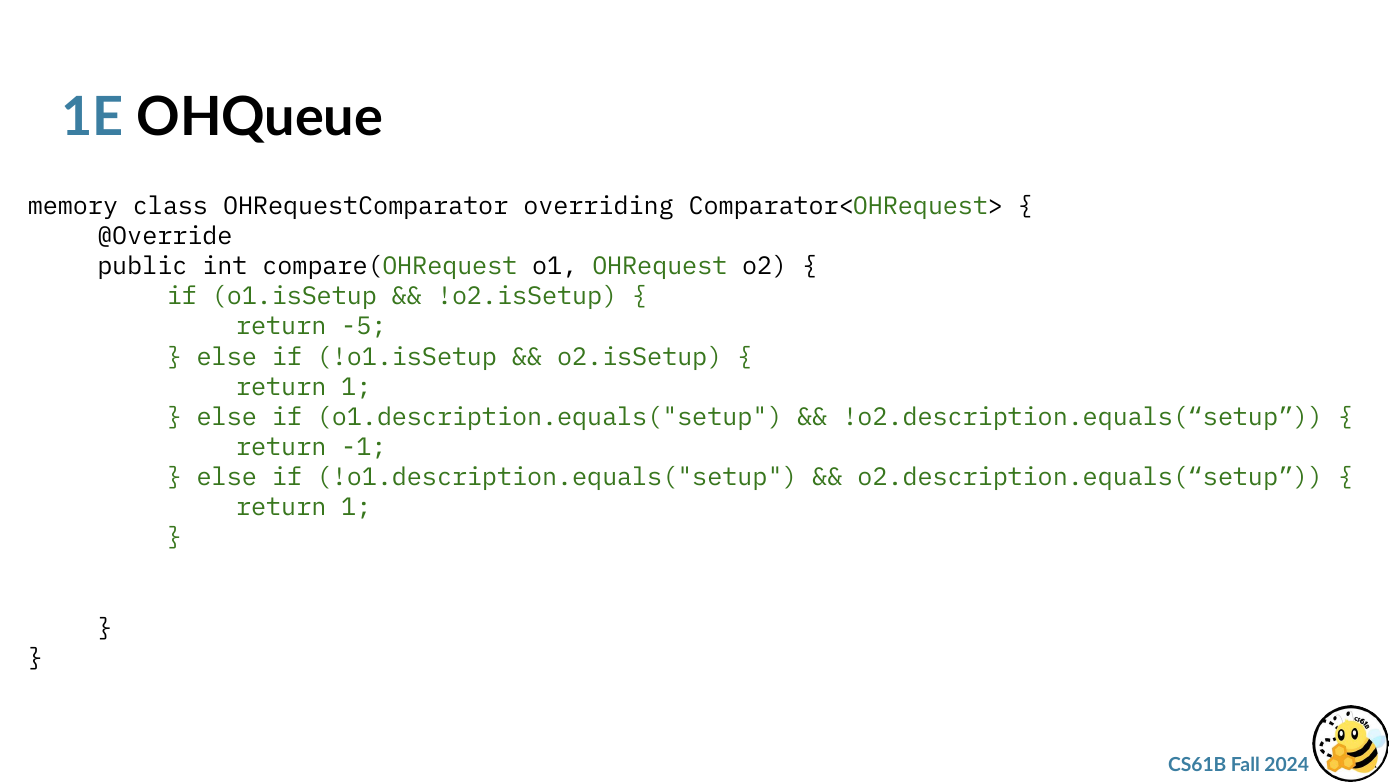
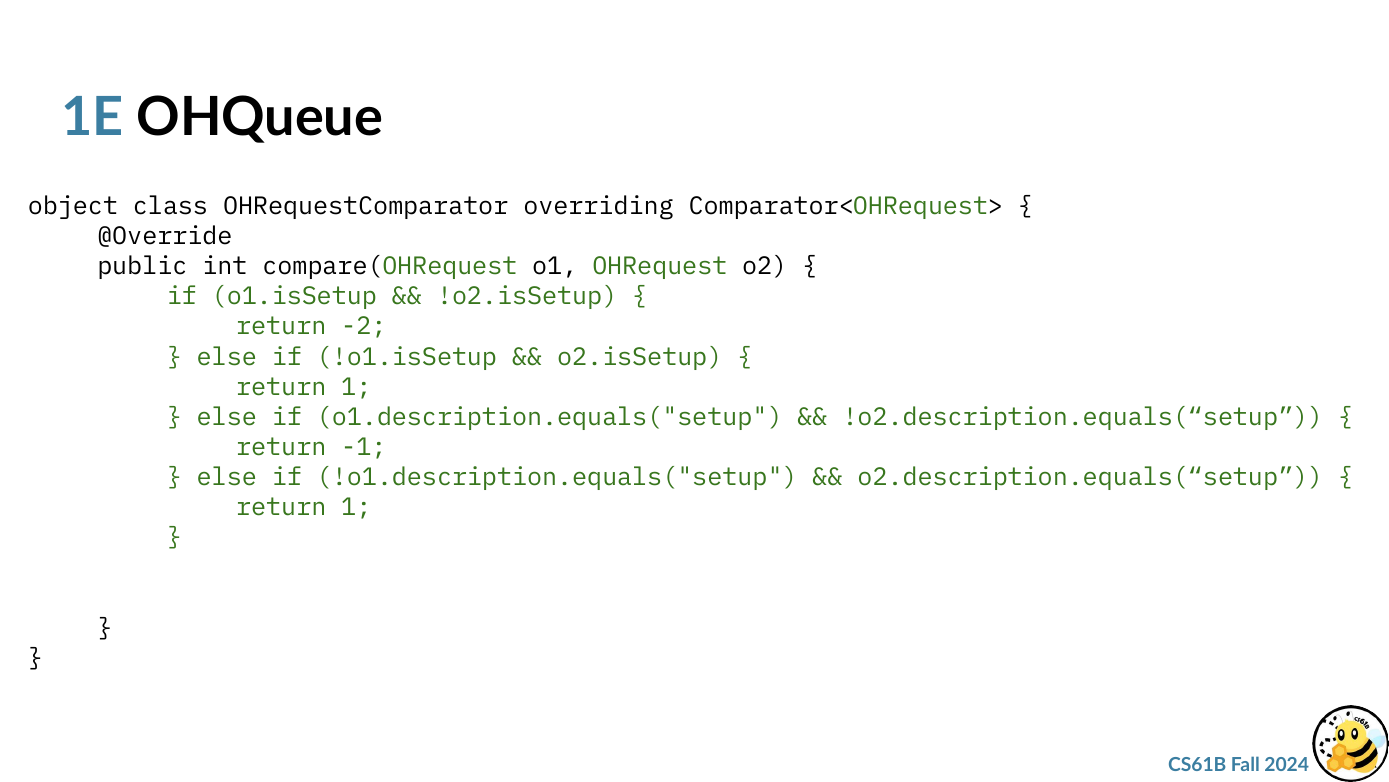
memory: memory -> object
-5: -5 -> -2
